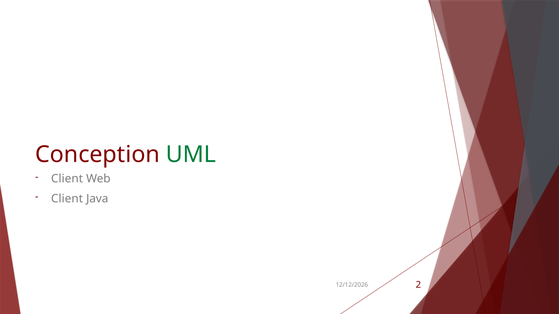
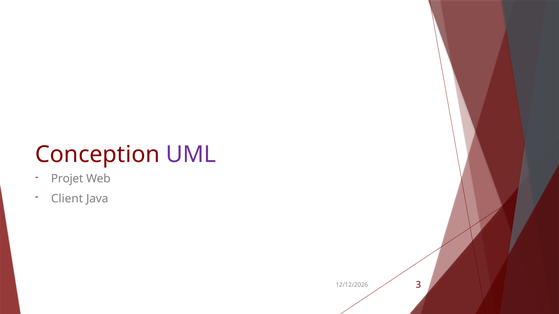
UML colour: green -> purple
Client at (67, 179): Client -> Projet
2: 2 -> 3
